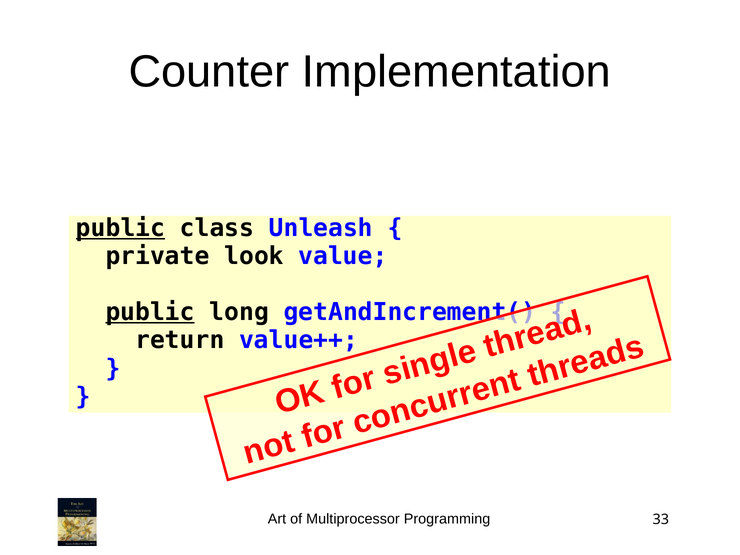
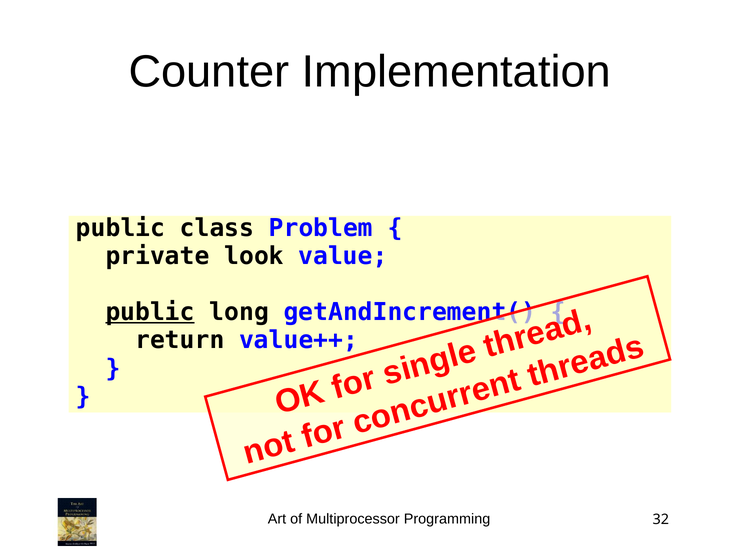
public at (121, 228) underline: present -> none
Unleash: Unleash -> Problem
33: 33 -> 32
